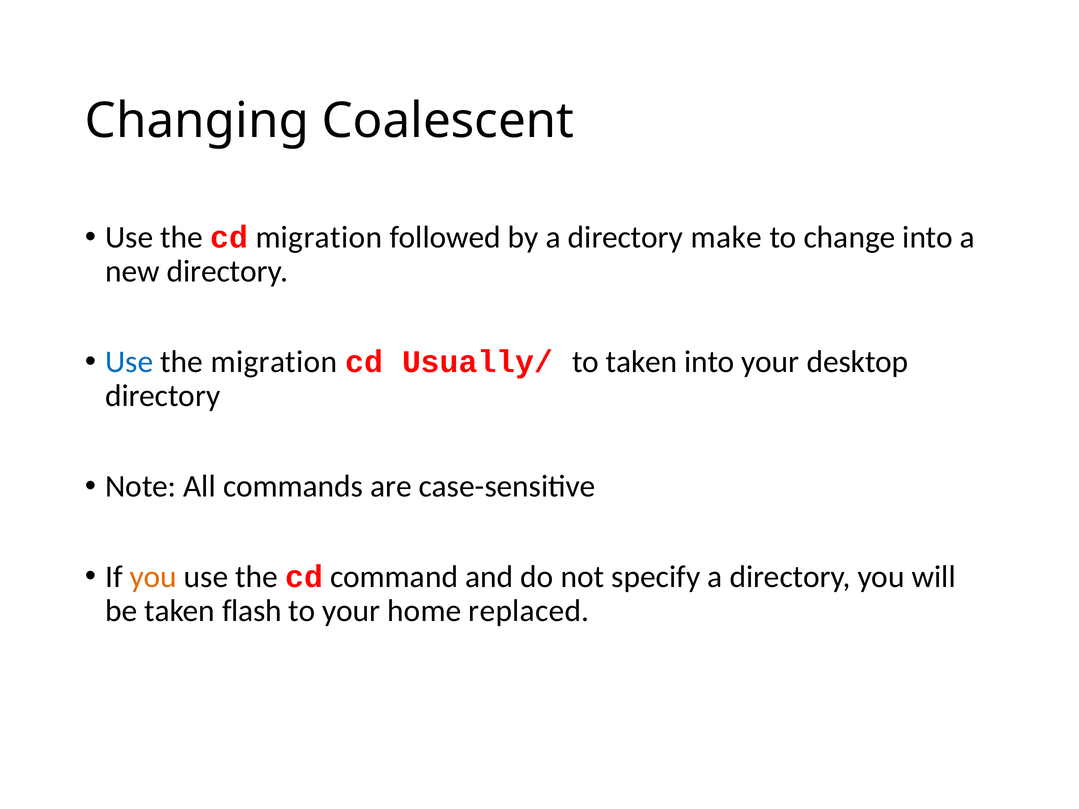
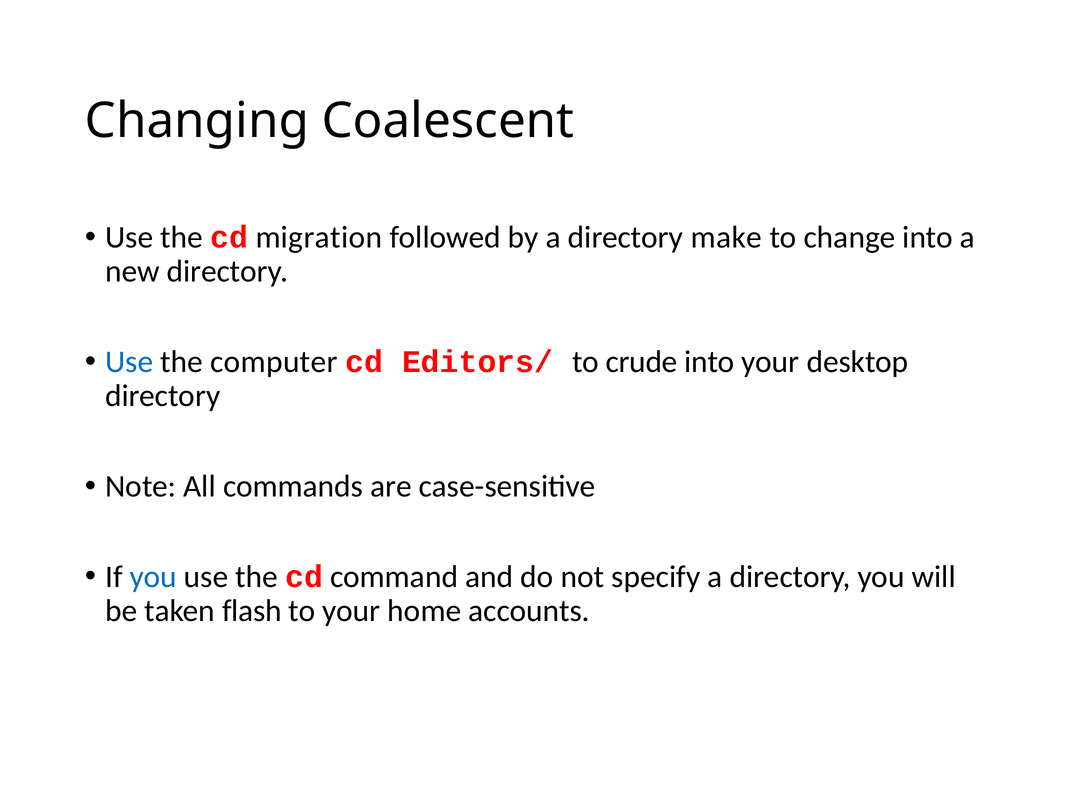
the migration: migration -> computer
Usually/: Usually/ -> Editors/
to taken: taken -> crude
you at (153, 577) colour: orange -> blue
replaced: replaced -> accounts
